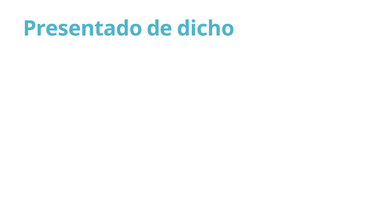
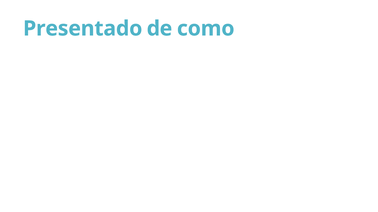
dicho: dicho -> como
